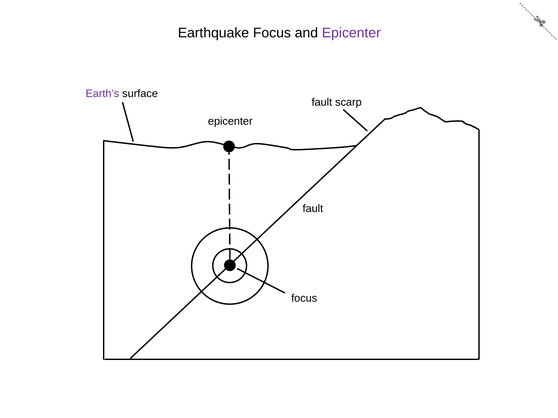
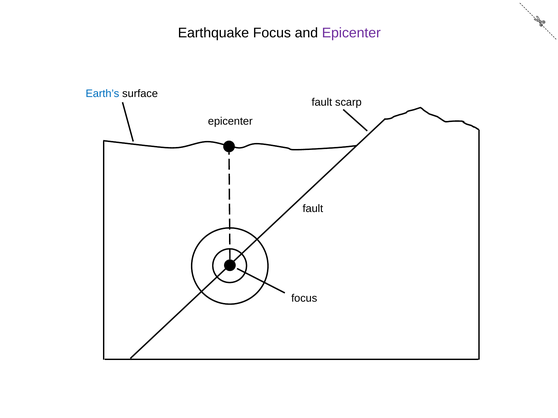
Earth’s colour: purple -> blue
